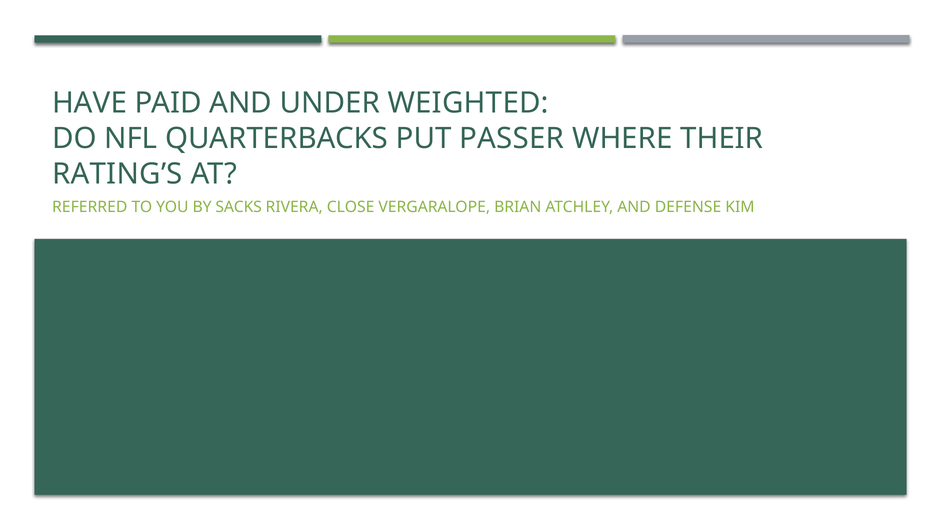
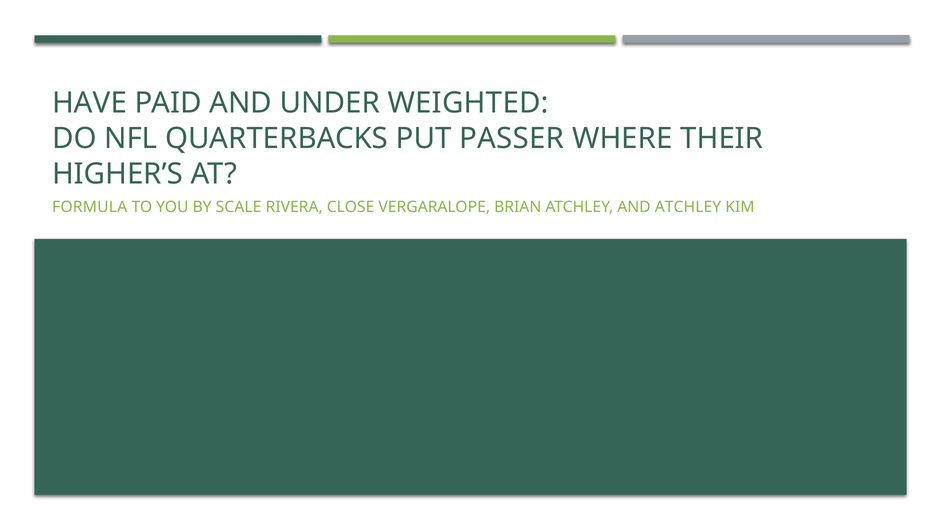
RATING’S: RATING’S -> HIGHER’S
REFERRED: REFERRED -> FORMULA
SACKS: SACKS -> SCALE
AND DEFENSE: DEFENSE -> ATCHLEY
